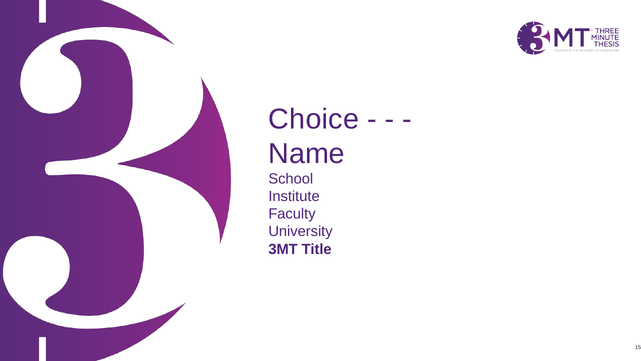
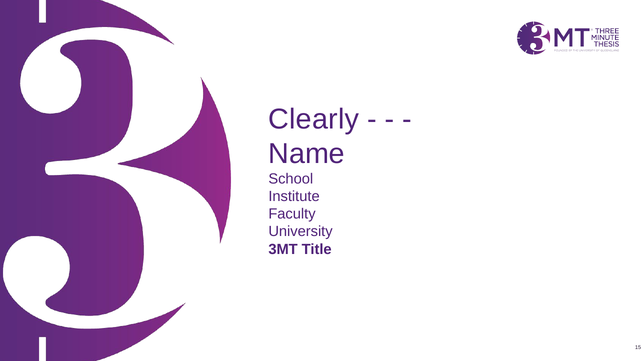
Choice: Choice -> Clearly
